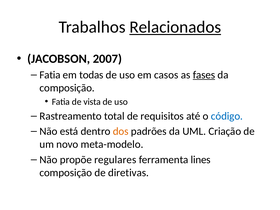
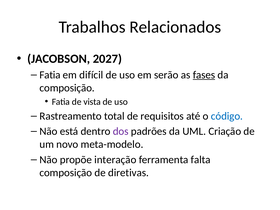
Relacionados underline: present -> none
2007: 2007 -> 2027
todas: todas -> difícil
casos: casos -> serão
dos colour: orange -> purple
regulares: regulares -> interação
lines: lines -> falta
